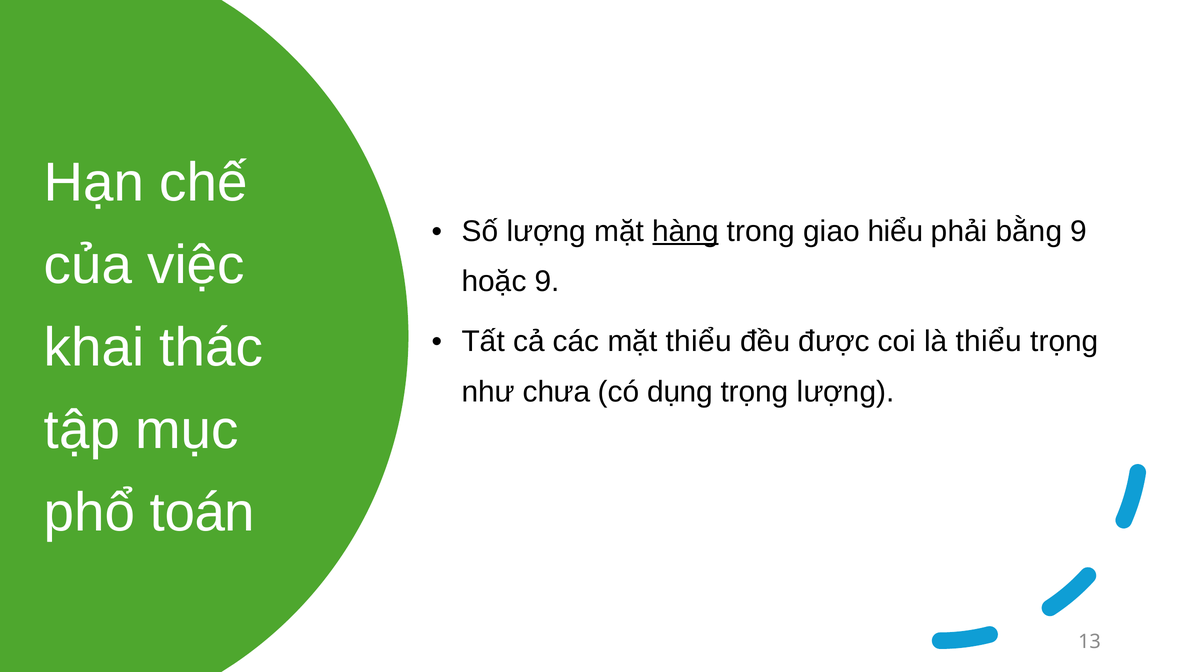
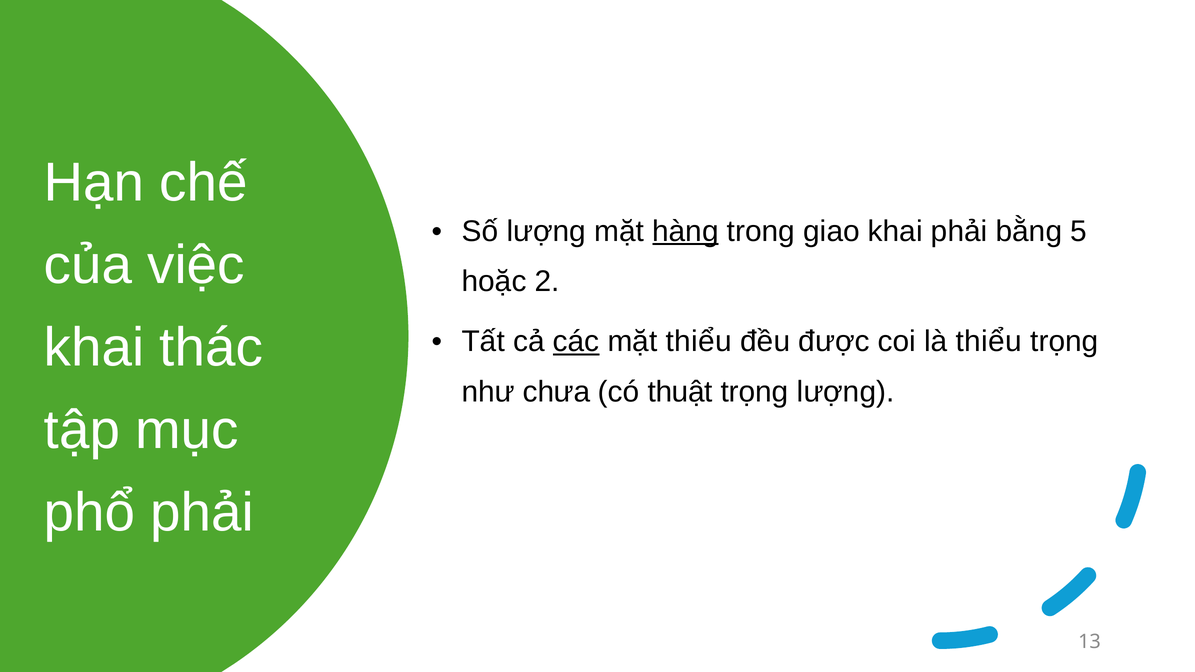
giao hiểu: hiểu -> khai
bằng 9: 9 -> 5
hoặc 9: 9 -> 2
các underline: none -> present
dụng: dụng -> thuật
phổ toán: toán -> phải
